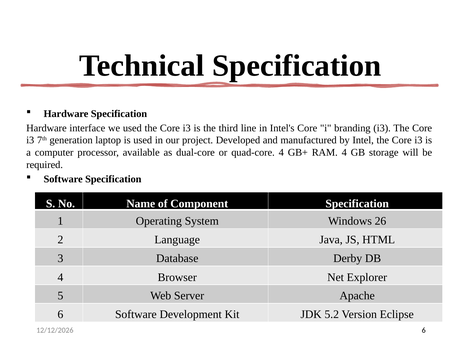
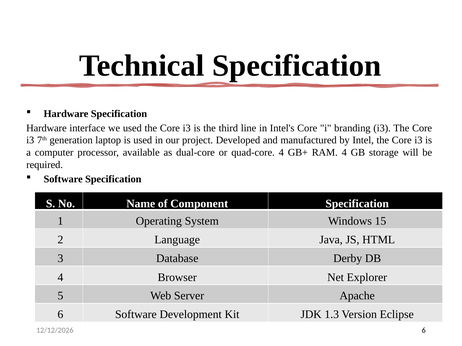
26: 26 -> 15
5.2: 5.2 -> 1.3
